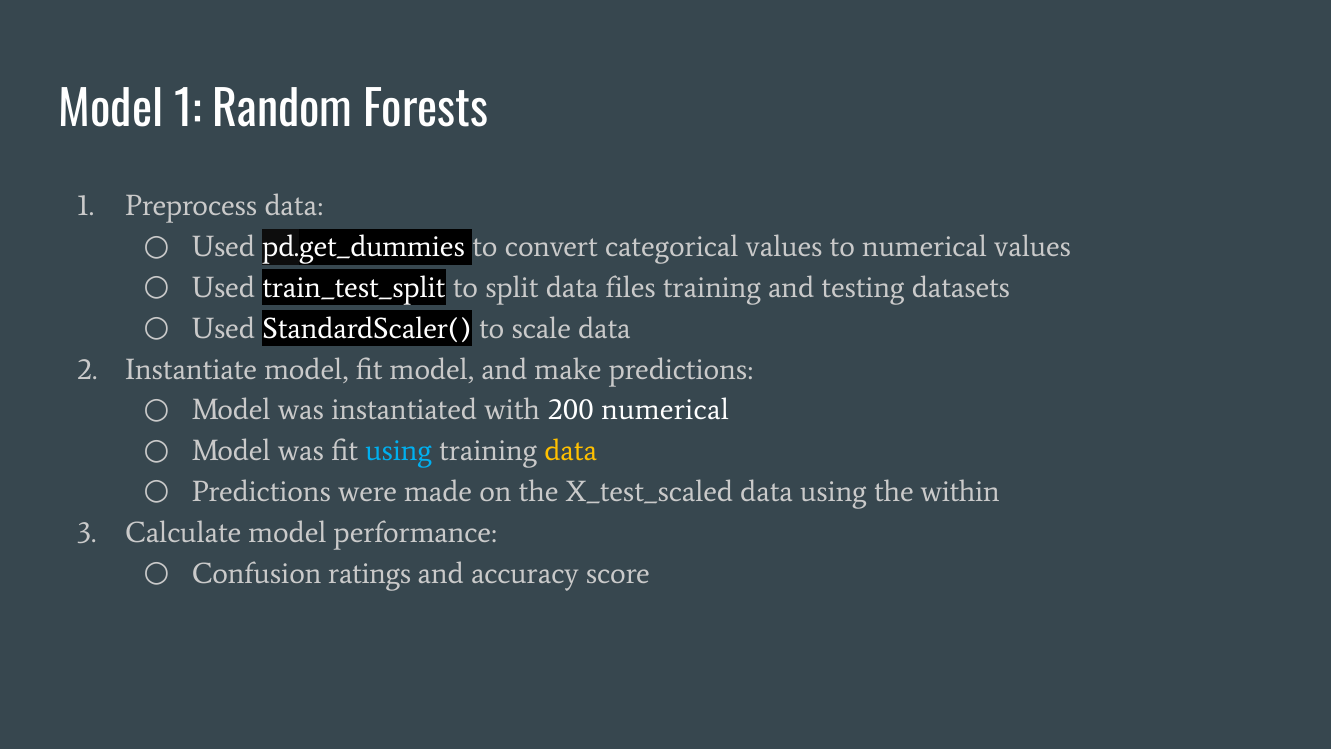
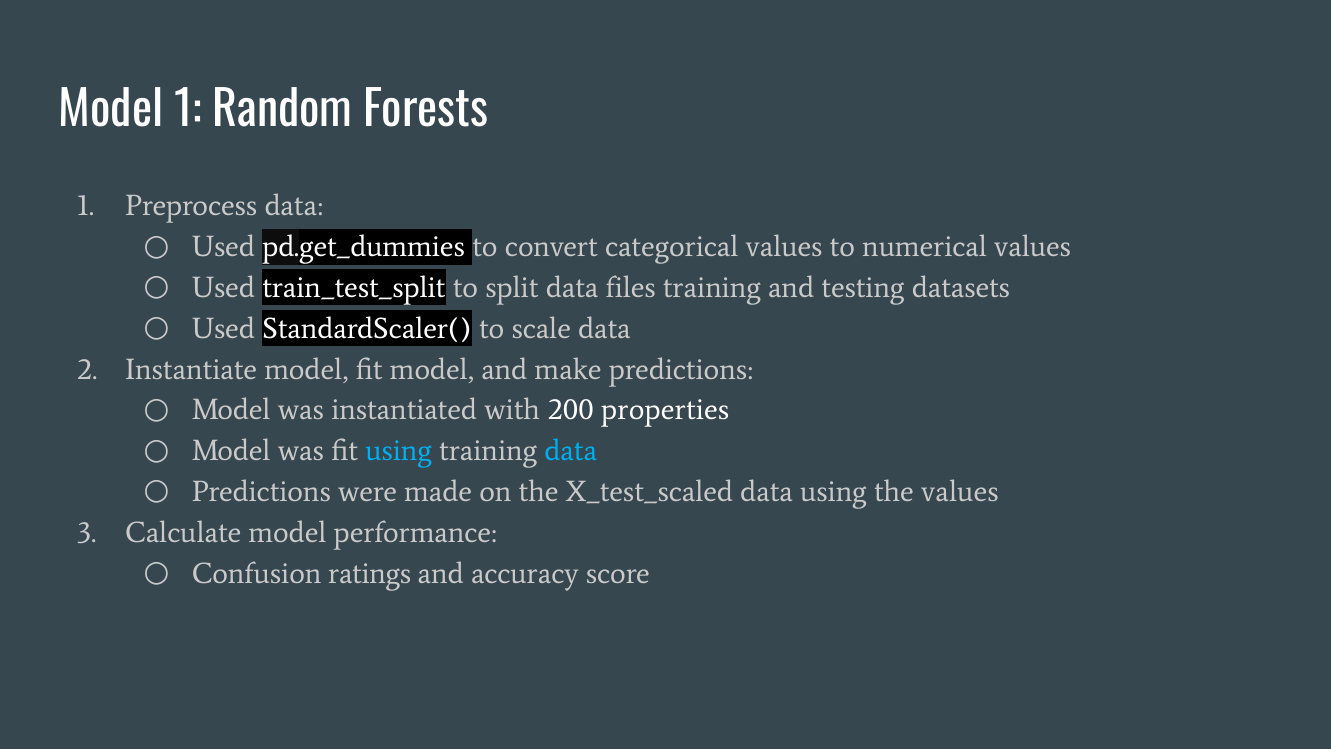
200 numerical: numerical -> properties
data at (571, 451) colour: yellow -> light blue
the within: within -> values
